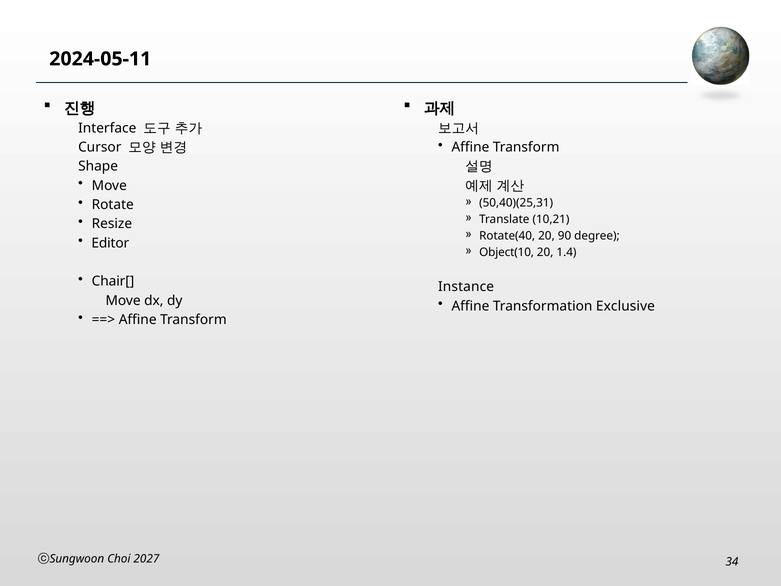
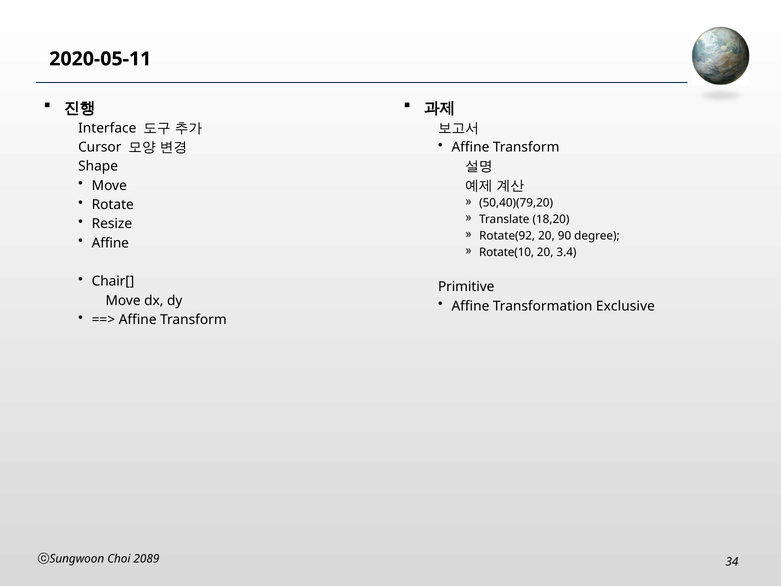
2024-05-11: 2024-05-11 -> 2020-05-11
50,40)(25,31: 50,40)(25,31 -> 50,40)(79,20
10,21: 10,21 -> 18,20
Rotate(40: Rotate(40 -> Rotate(92
Editor at (110, 243): Editor -> Affine
Object(10: Object(10 -> Rotate(10
1.4: 1.4 -> 3.4
Instance: Instance -> Primitive
2027: 2027 -> 2089
